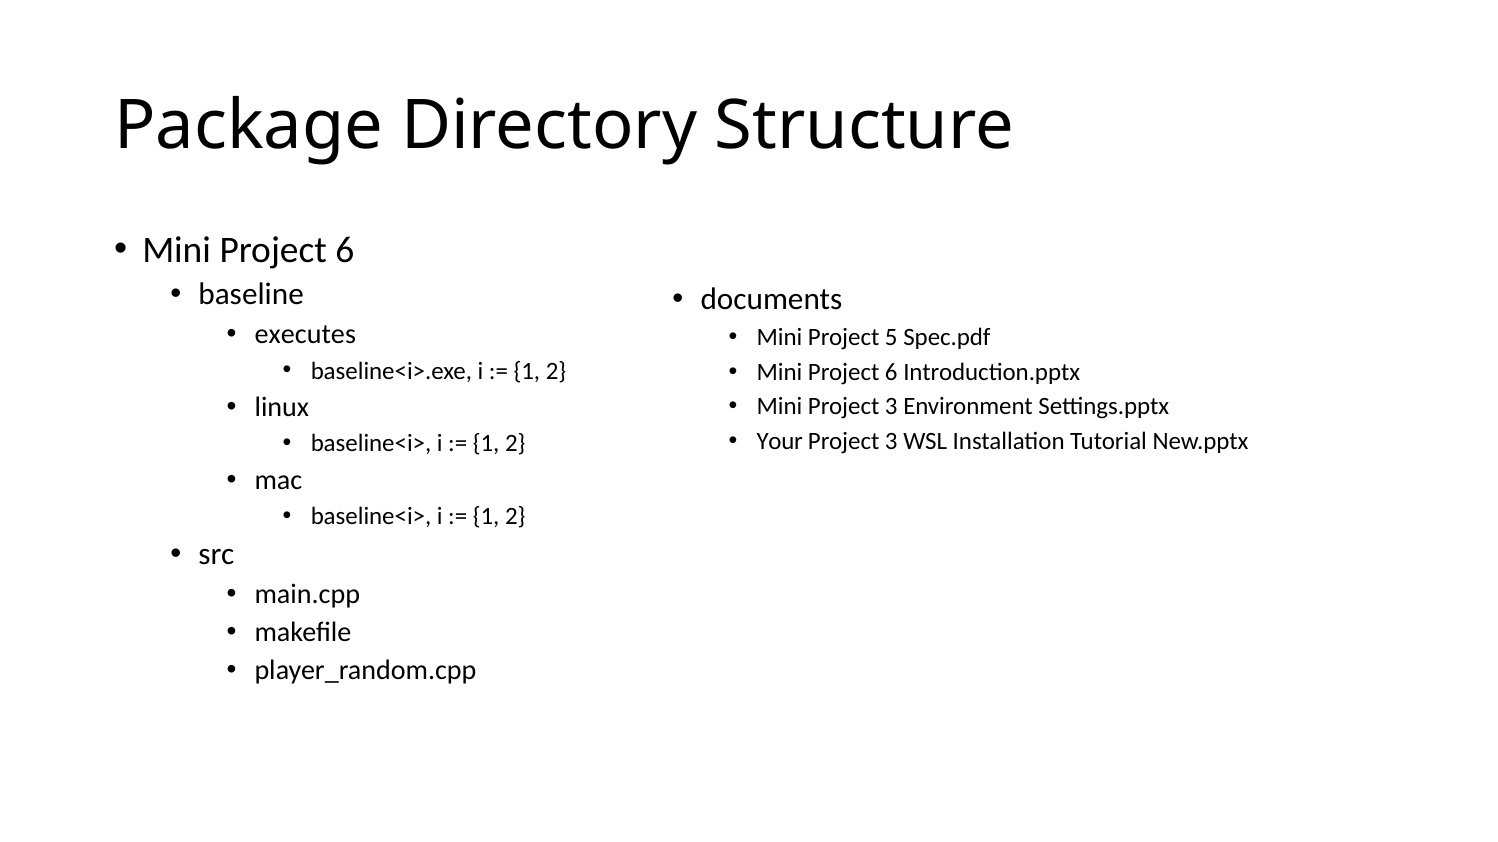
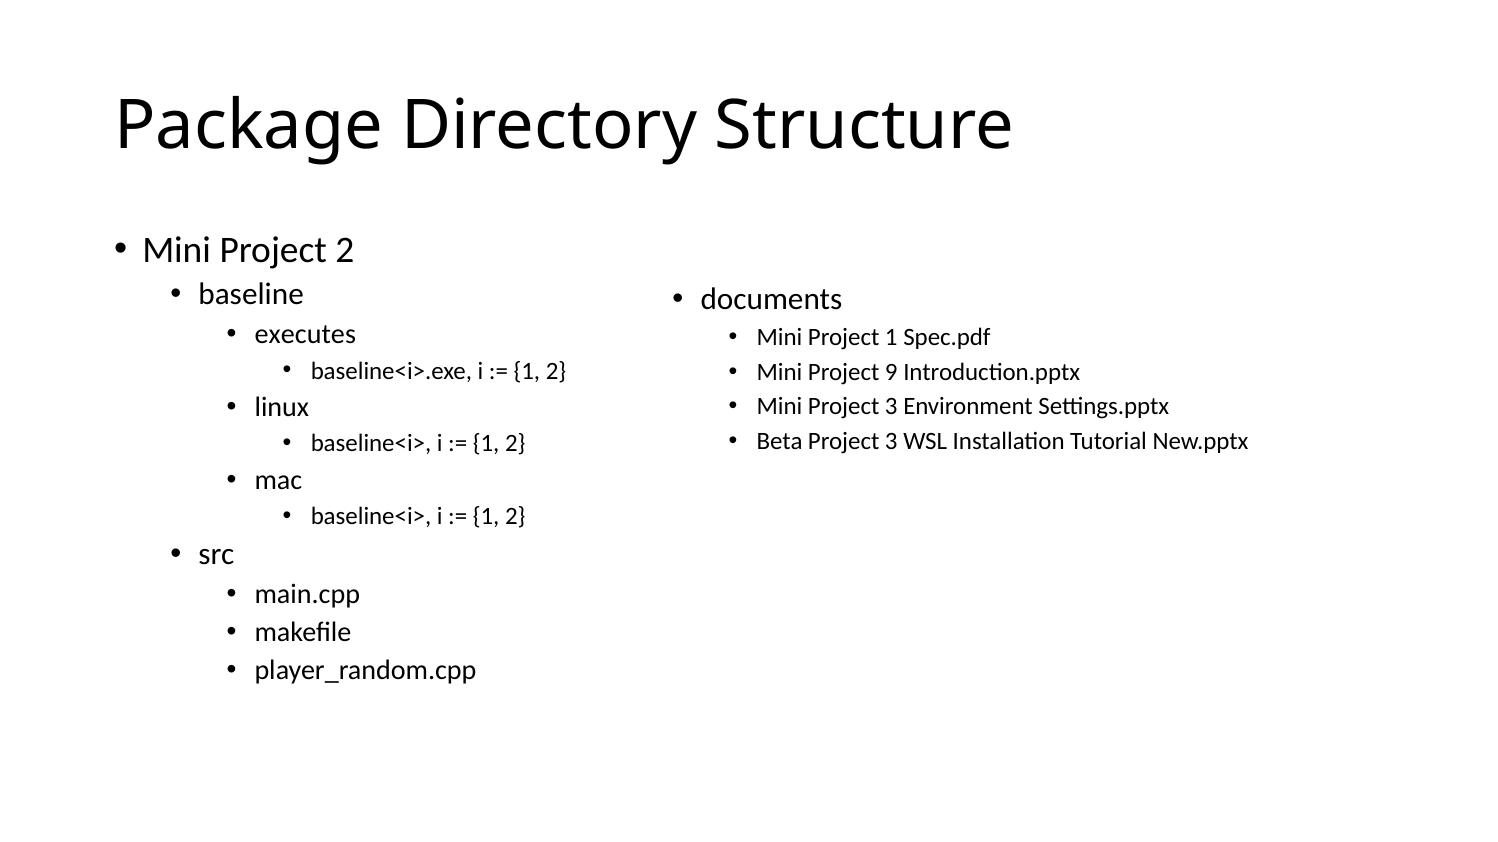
6 at (345, 250): 6 -> 2
Project 5: 5 -> 1
6 at (891, 372): 6 -> 9
Your: Your -> Beta
